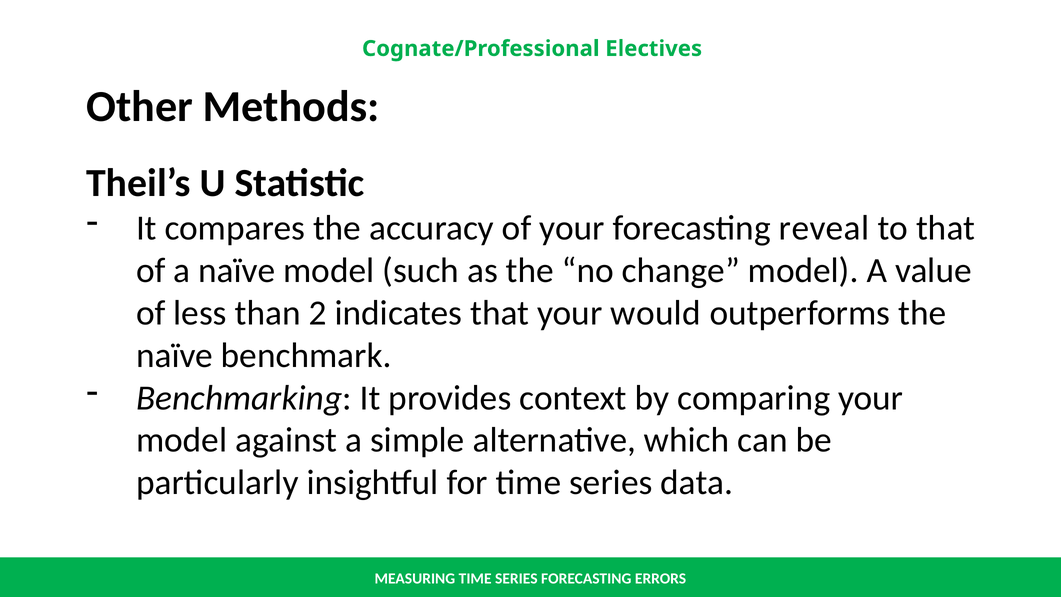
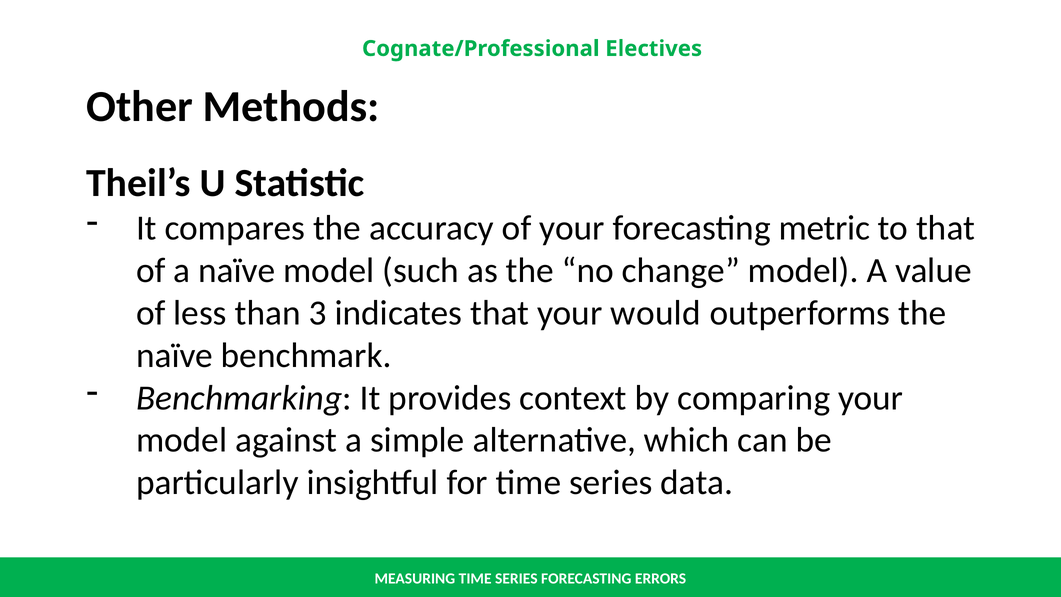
reveal: reveal -> metric
2: 2 -> 3
